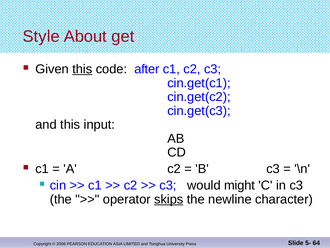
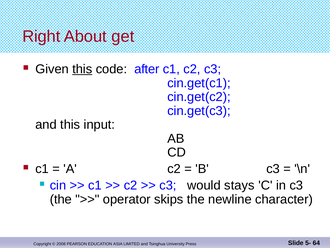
Style: Style -> Right
might: might -> stays
skips underline: present -> none
